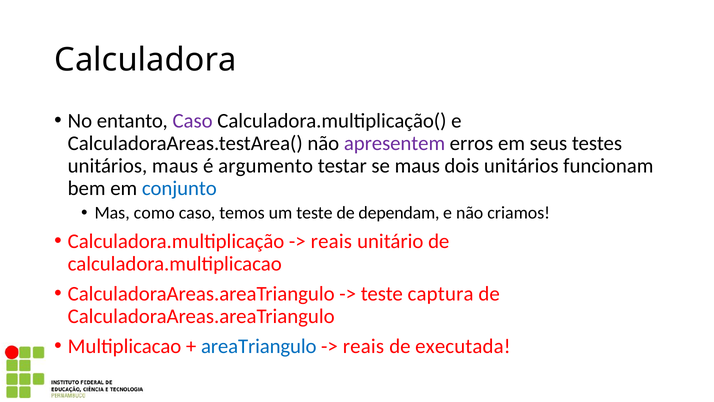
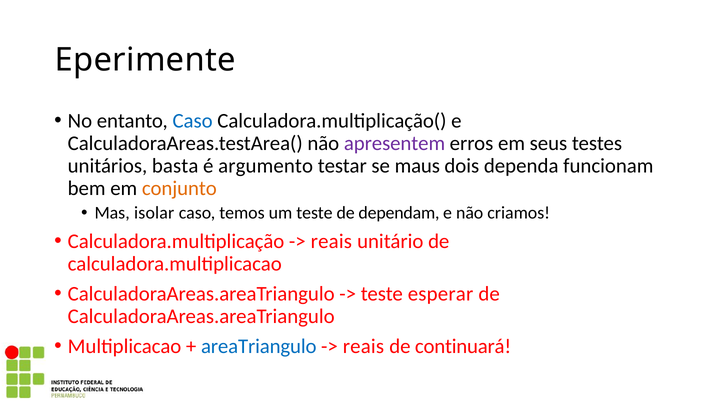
Calculadora: Calculadora -> Eperimente
Caso at (193, 121) colour: purple -> blue
unitários maus: maus -> basta
dois unitários: unitários -> dependa
conjunto colour: blue -> orange
como: como -> isolar
captura: captura -> esperar
executada: executada -> continuará
